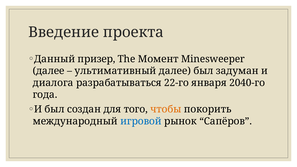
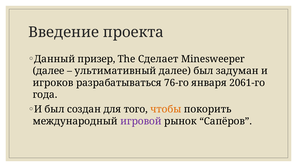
Момент: Момент -> Сделает
диалога: диалога -> игроков
22-го: 22-го -> 76-го
2040-го: 2040-го -> 2061-го
игровой colour: blue -> purple
